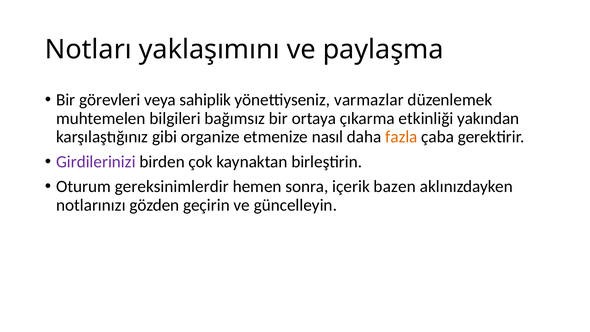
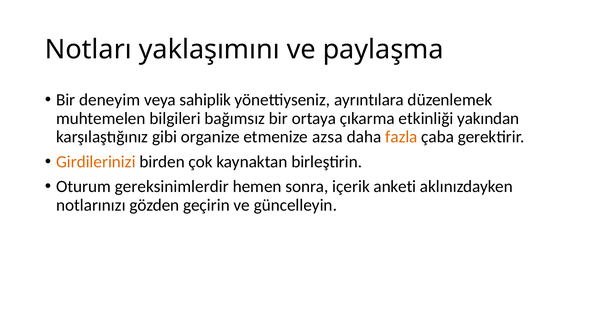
görevleri: görevleri -> deneyim
varmazlar: varmazlar -> ayrıntılara
nasıl: nasıl -> azsa
Girdilerinizi colour: purple -> orange
bazen: bazen -> anketi
